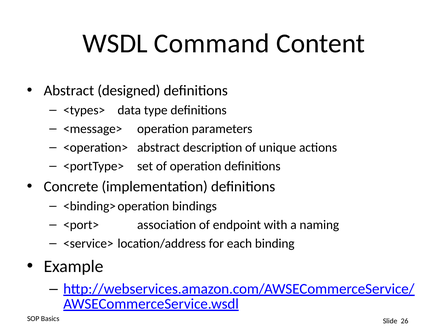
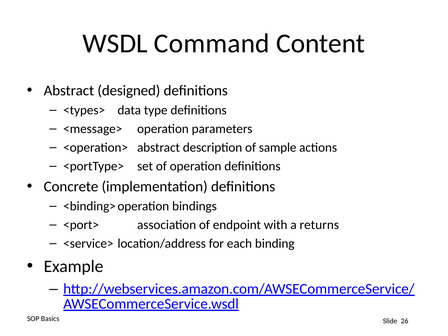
unique: unique -> sample
naming: naming -> returns
